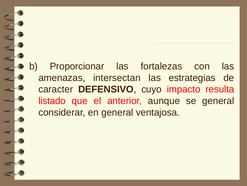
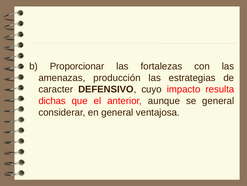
intersectan: intersectan -> producción
listado: listado -> dichas
